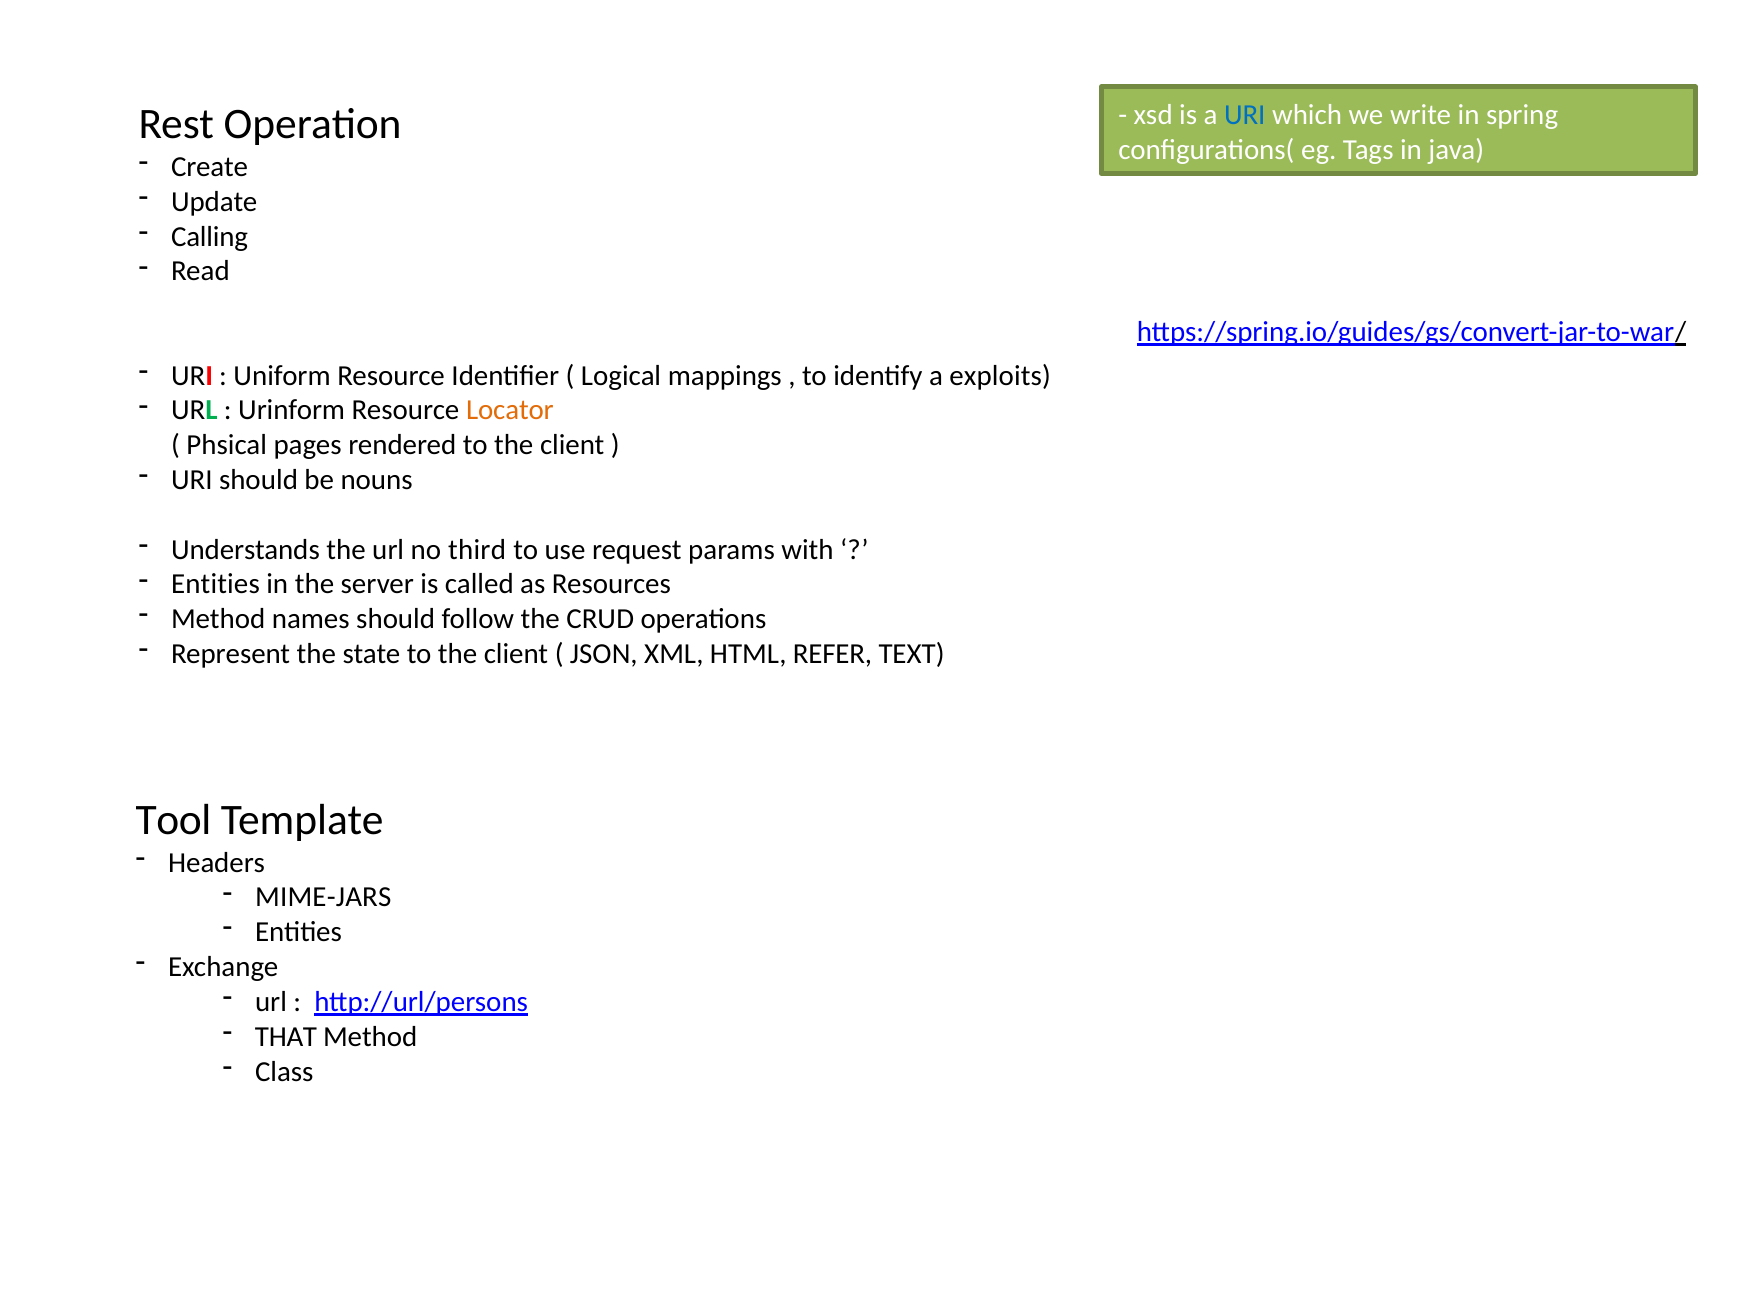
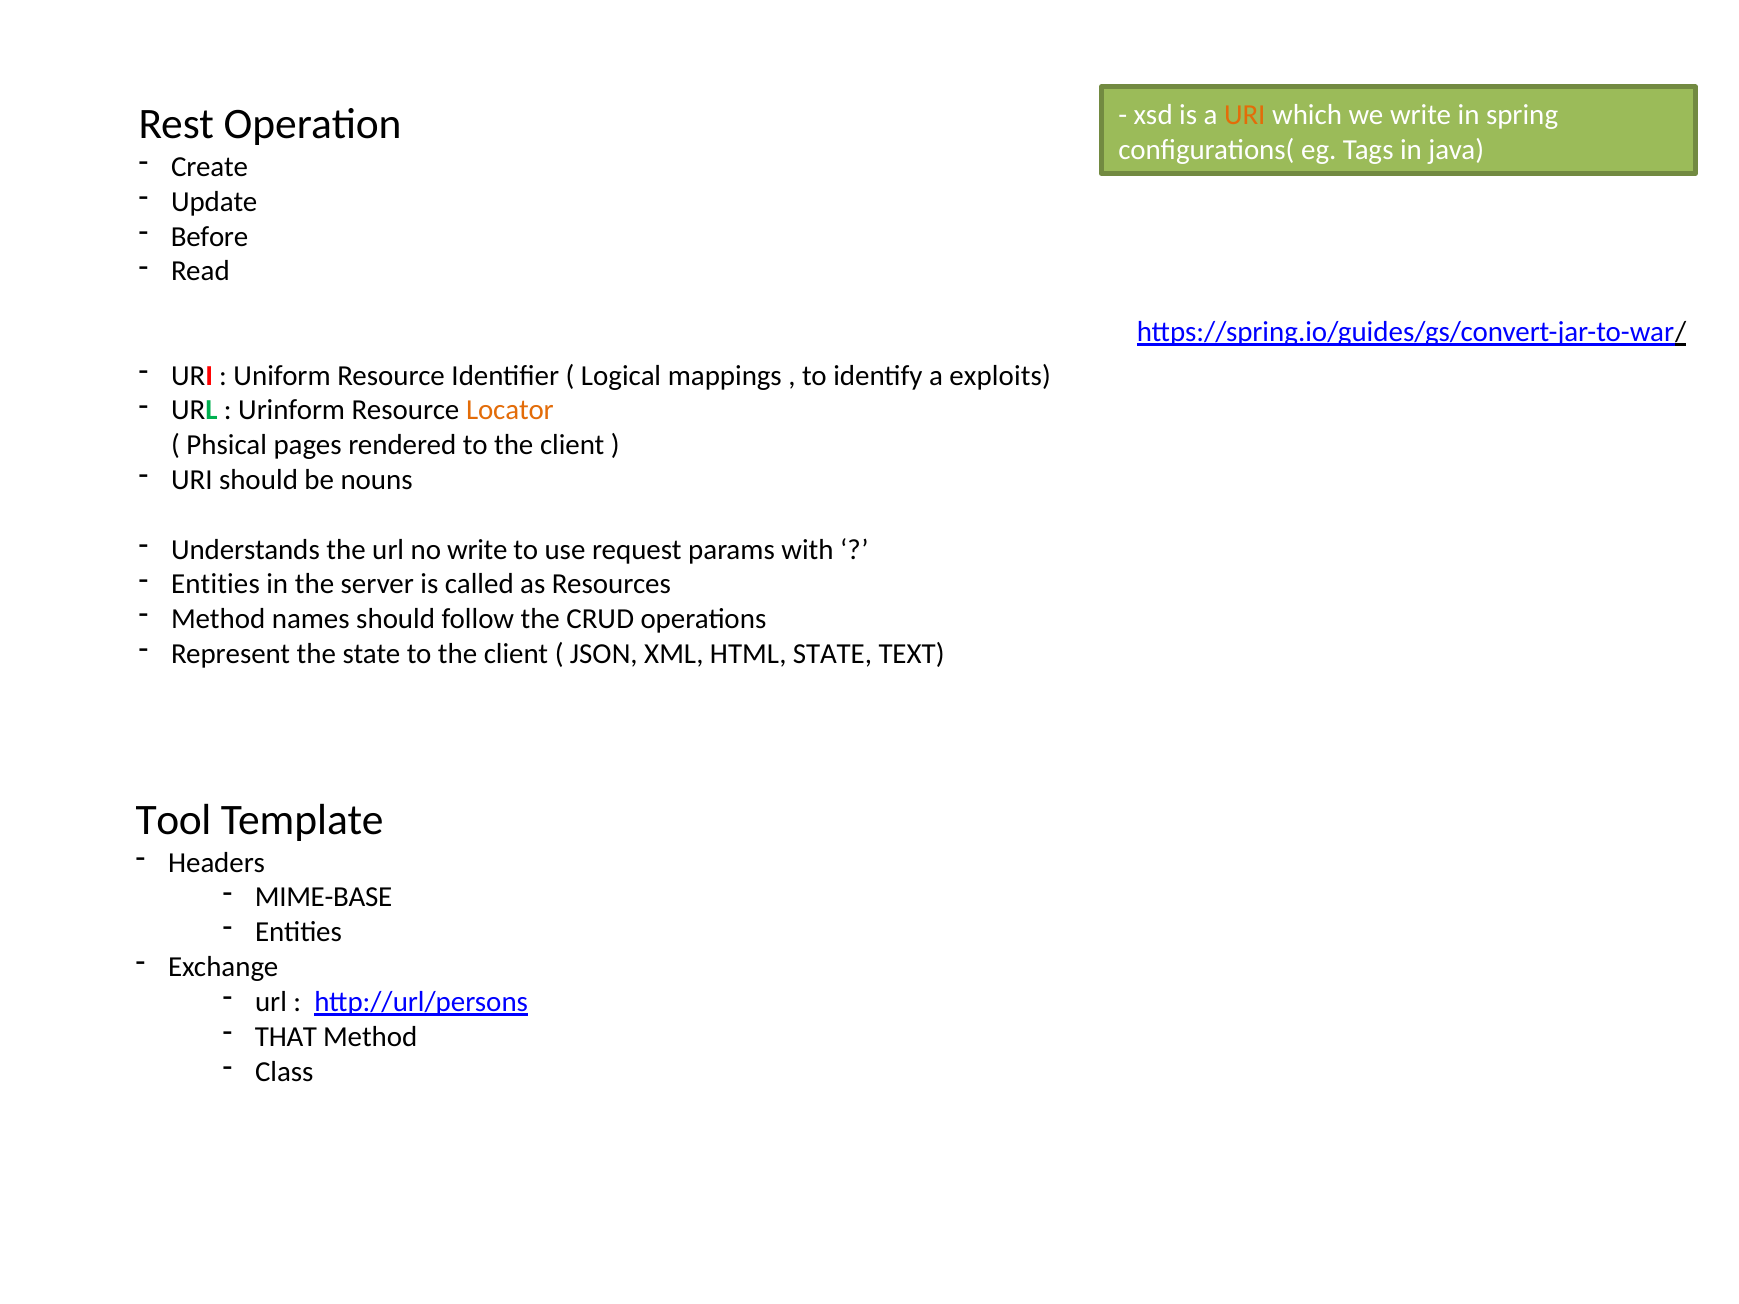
URI at (1245, 115) colour: blue -> orange
Calling: Calling -> Before
no third: third -> write
HTML REFER: REFER -> STATE
MIME-JARS: MIME-JARS -> MIME-BASE
